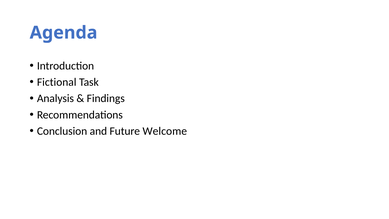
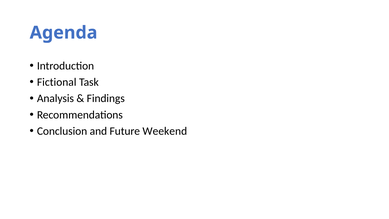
Welcome: Welcome -> Weekend
